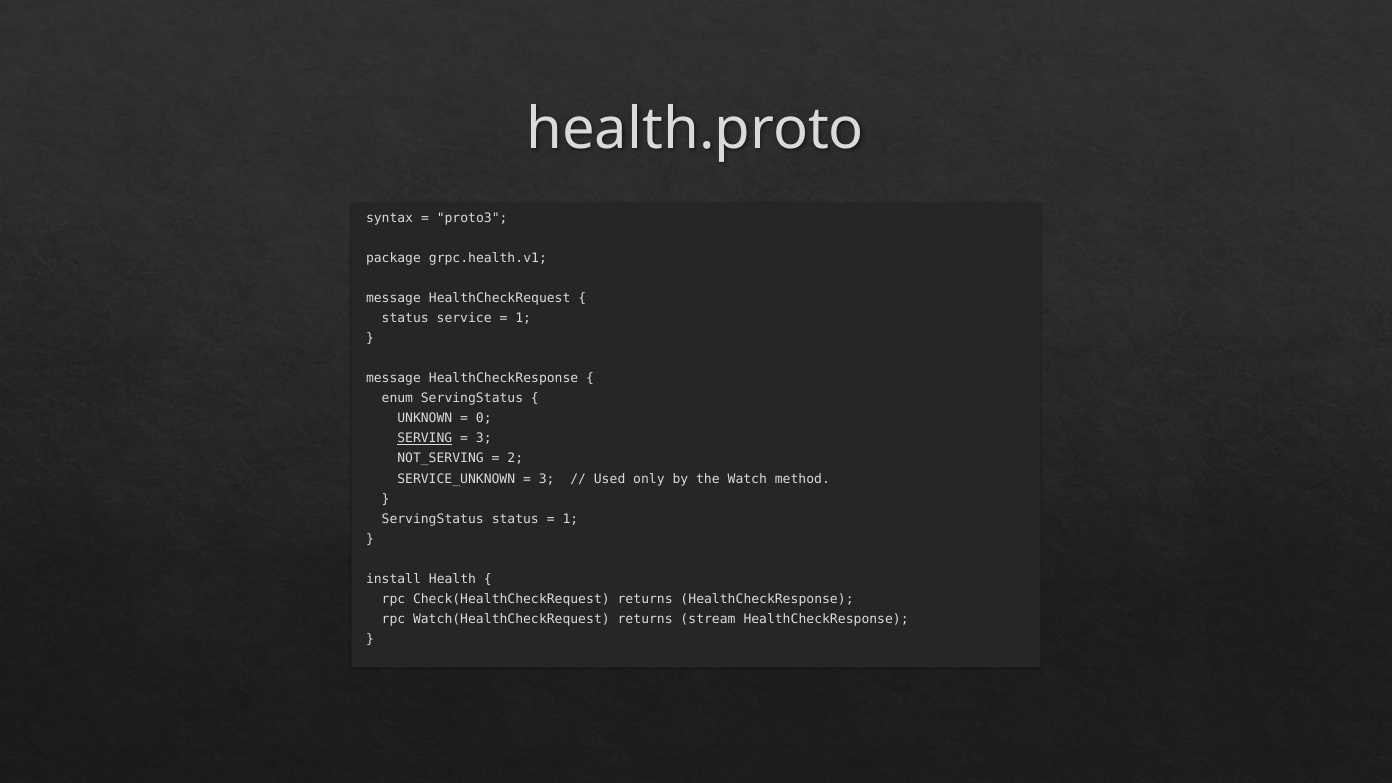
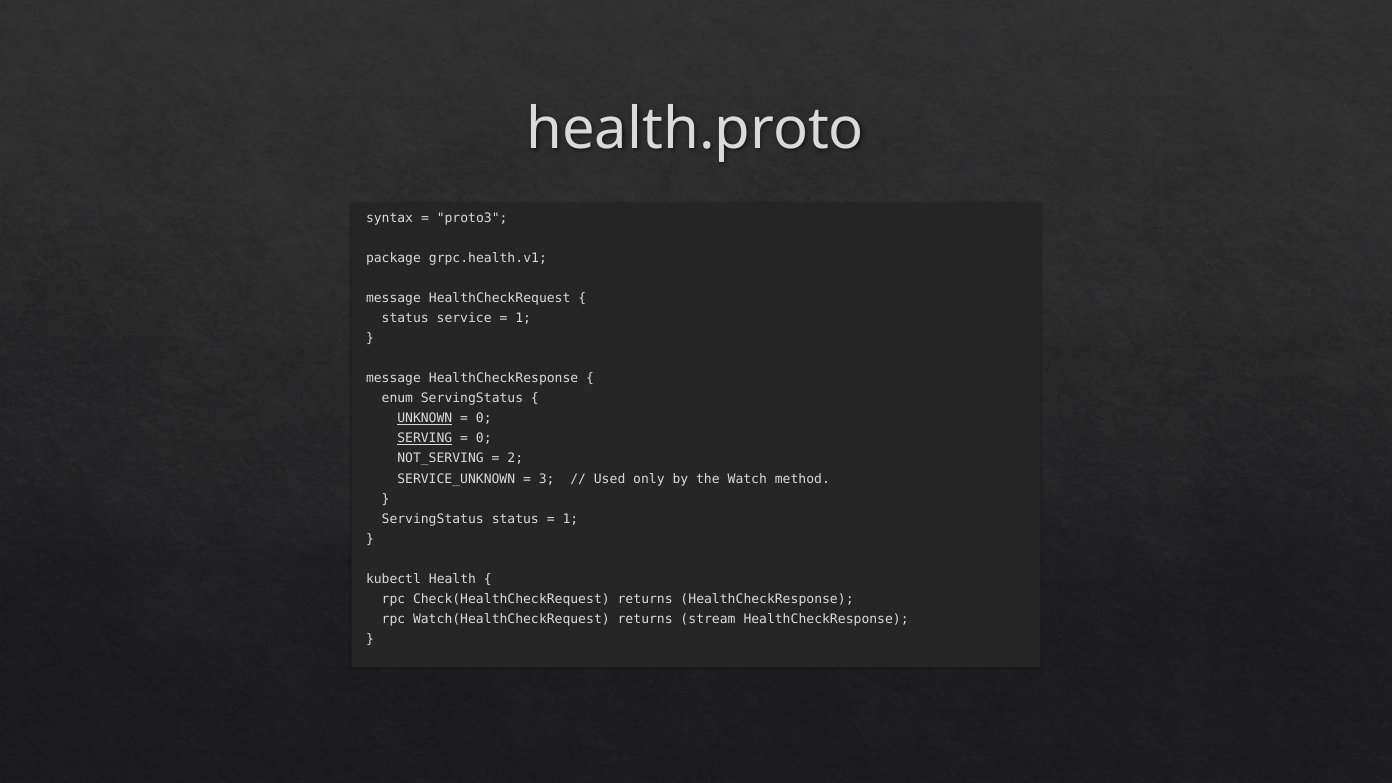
UNKNOWN underline: none -> present
3 at (484, 439): 3 -> 0
install: install -> kubectl
